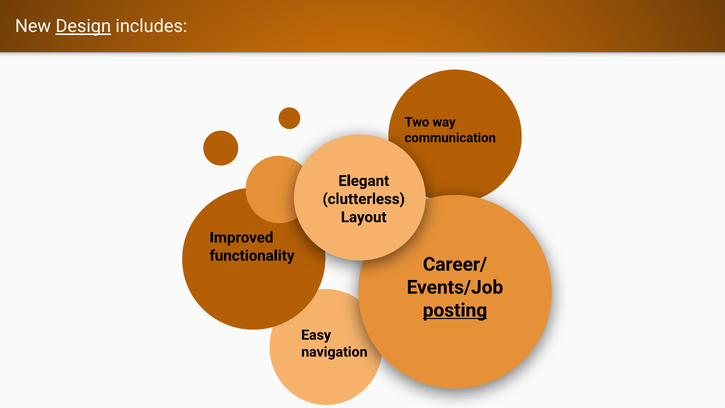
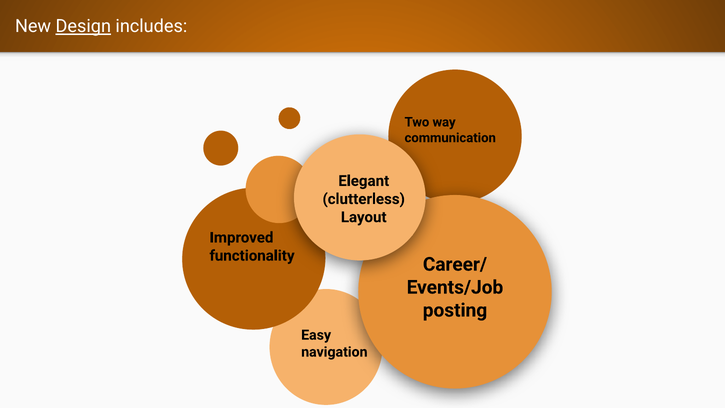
posting underline: present -> none
